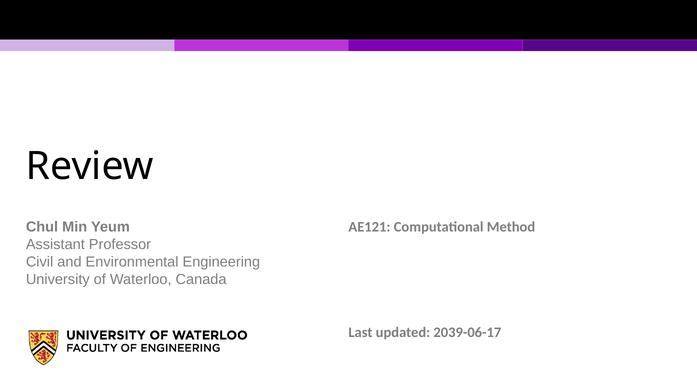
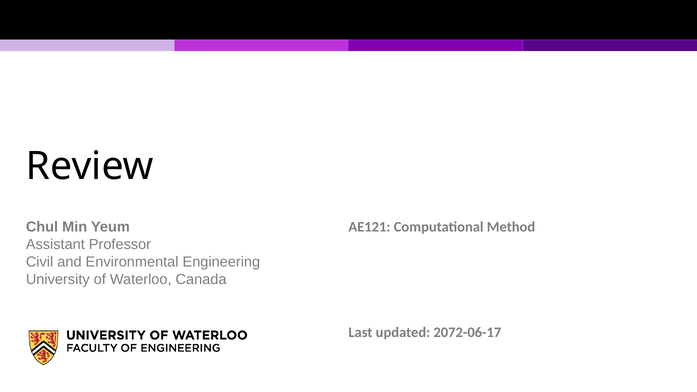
2039-06-17: 2039-06-17 -> 2072-06-17
